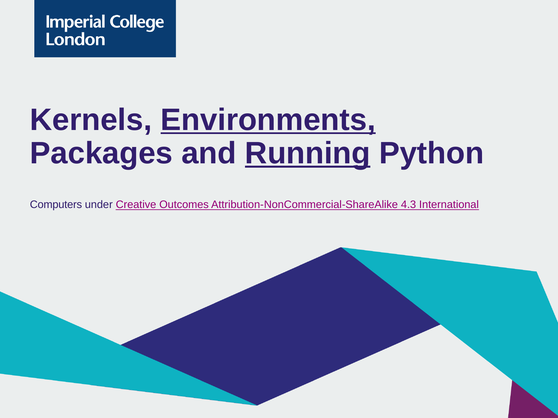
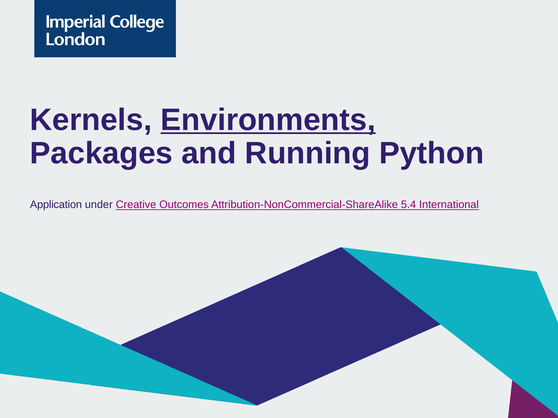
Running underline: present -> none
Computers: Computers -> Application
4.3: 4.3 -> 5.4
